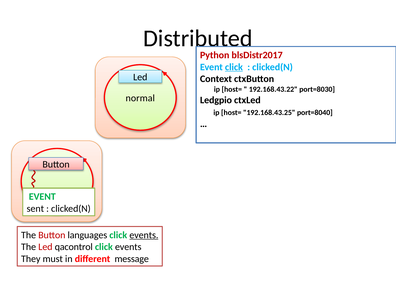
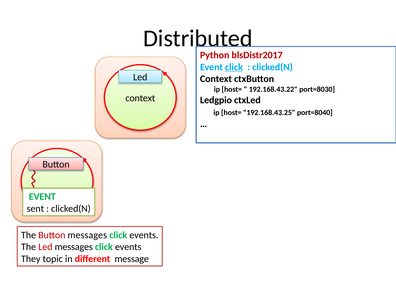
normal at (140, 98): normal -> context
Button languages: languages -> messages
events at (144, 235) underline: present -> none
Led qacontrol: qacontrol -> messages
must: must -> topic
